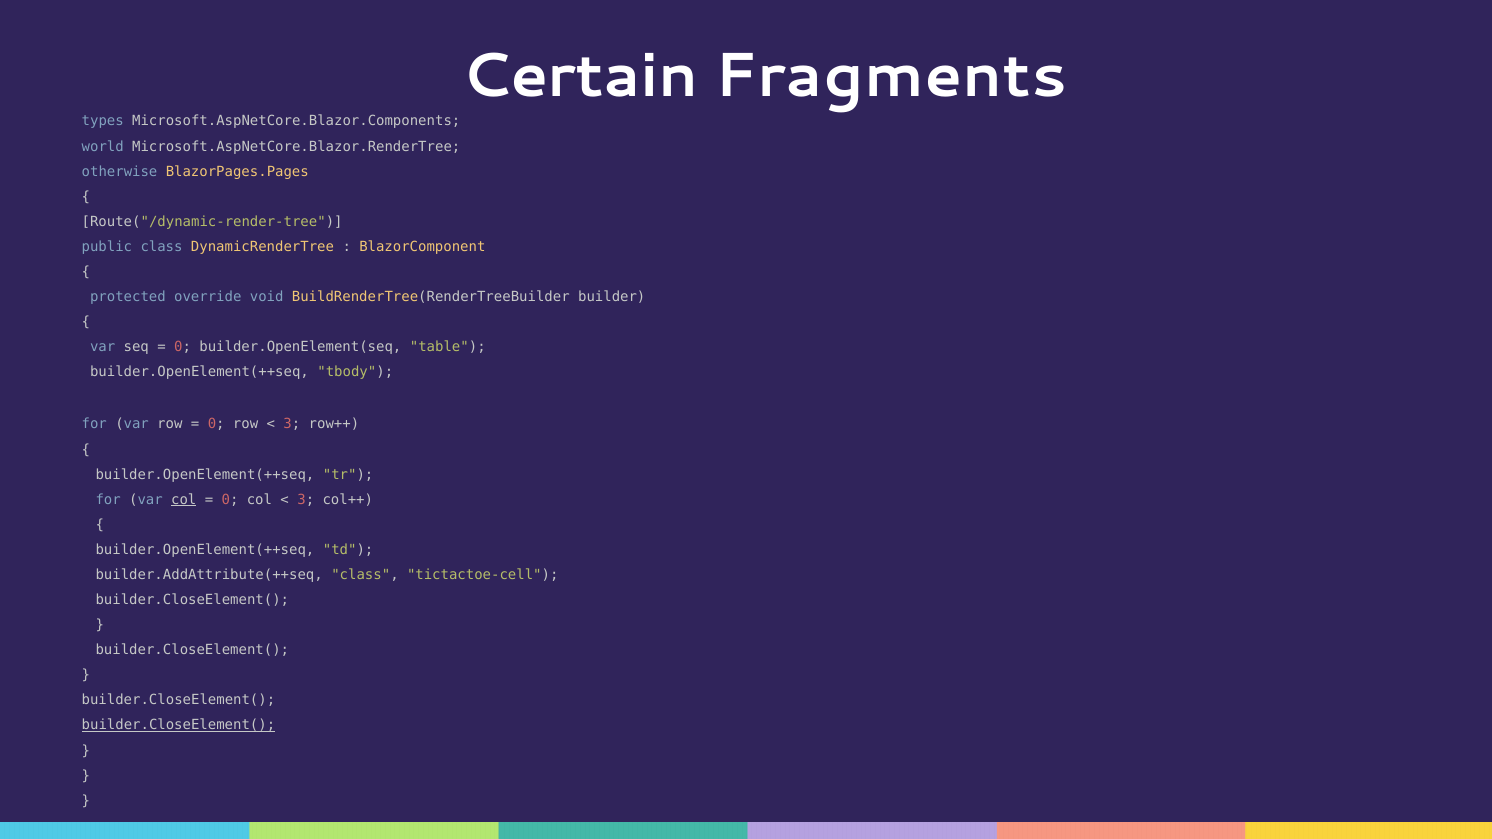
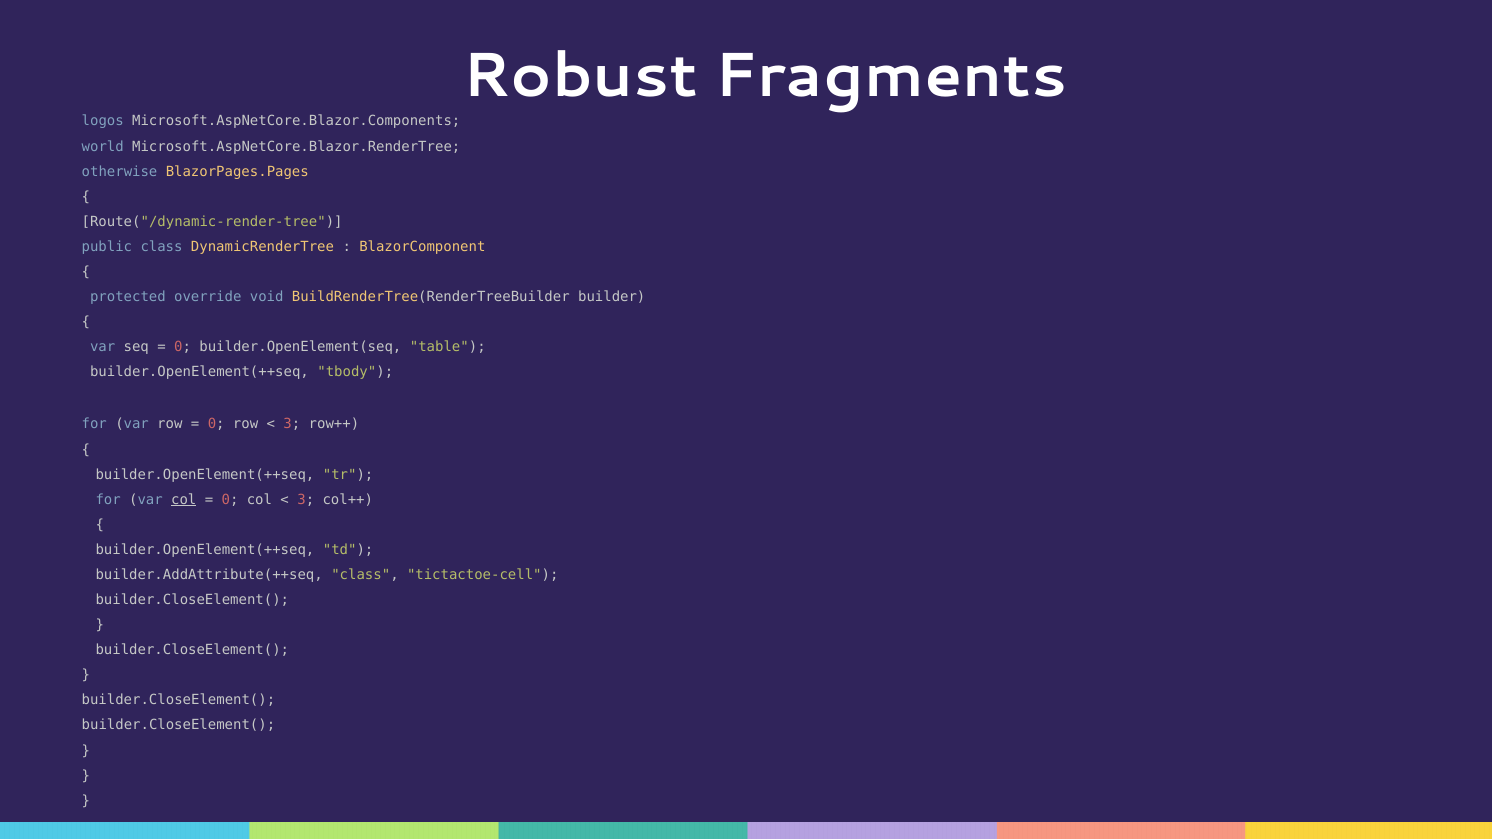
Certain: Certain -> Robust
types: types -> logos
builder.CloseElement( at (178, 726) underline: present -> none
